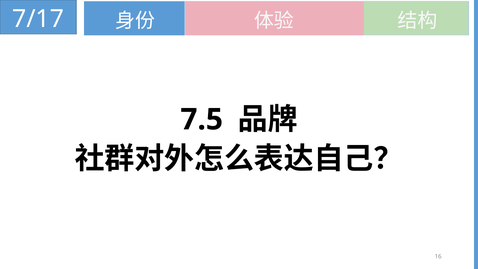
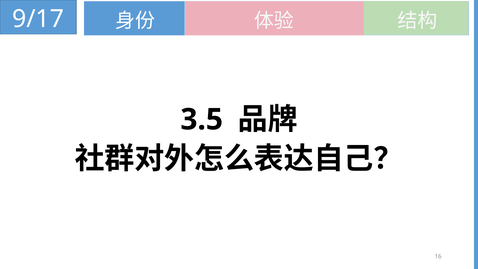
7/17: 7/17 -> 9/17
7.5: 7.5 -> 3.5
